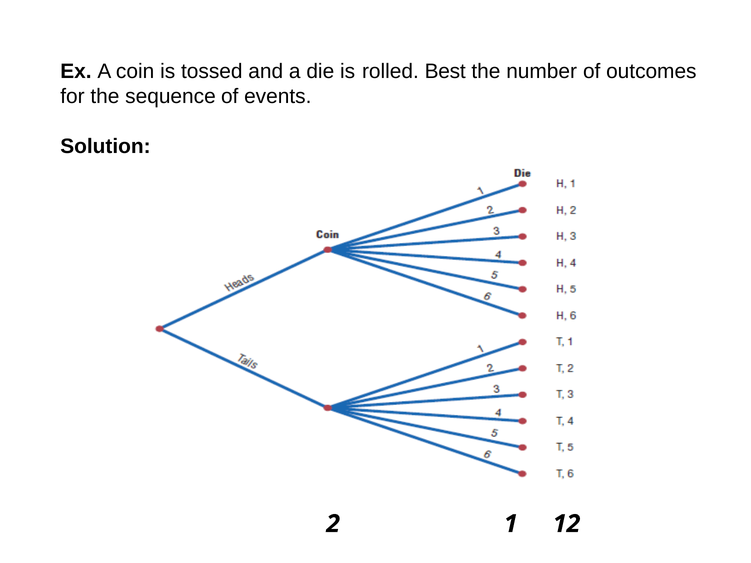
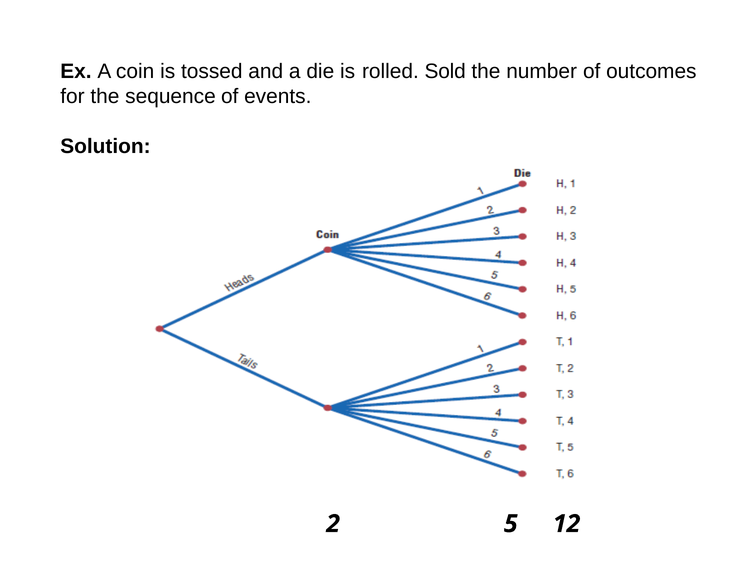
Best: Best -> Sold
1: 1 -> 5
